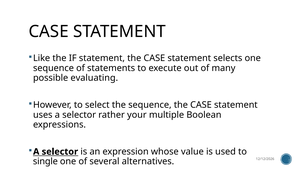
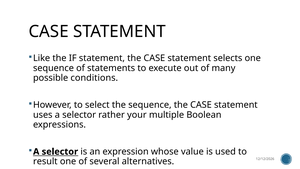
evaluating: evaluating -> conditions
single: single -> result
